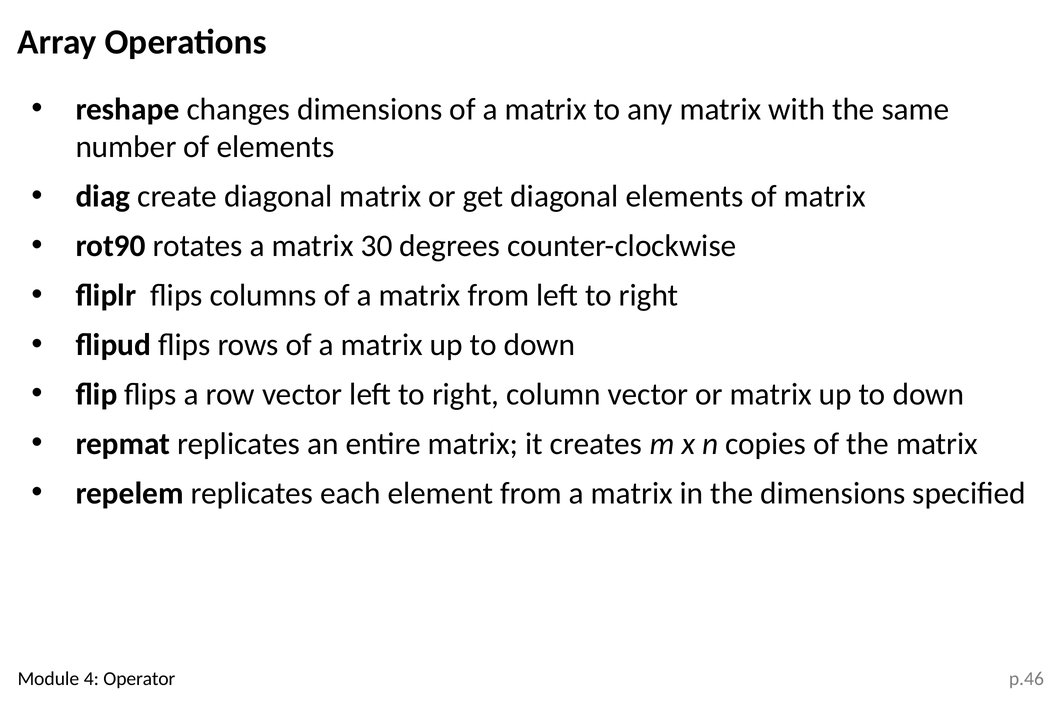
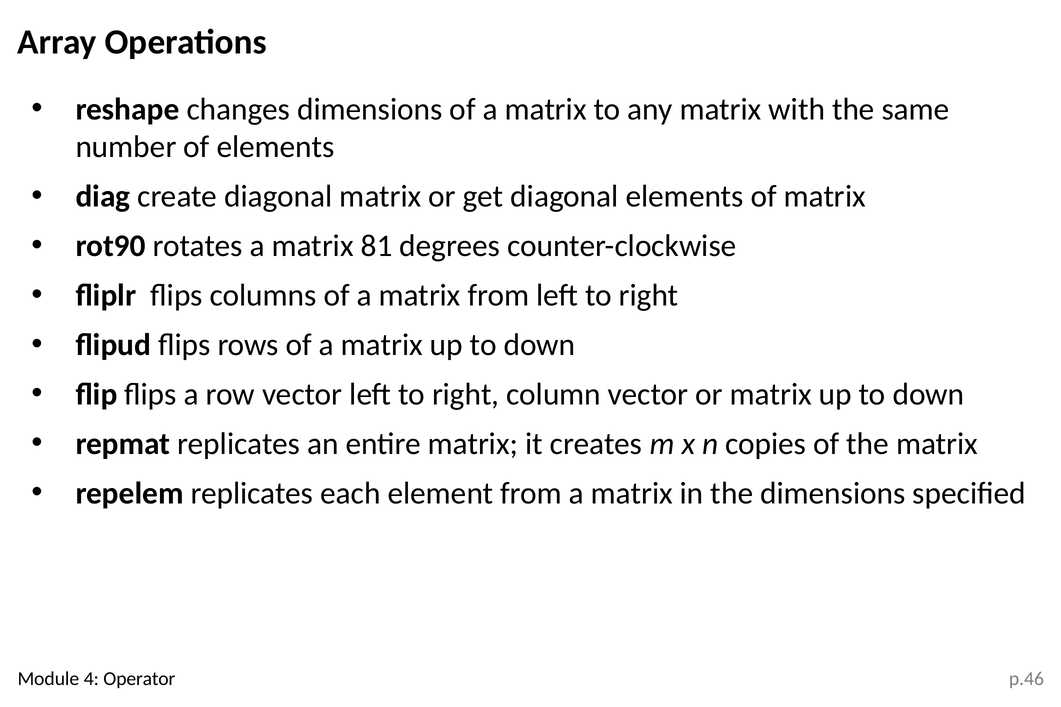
30: 30 -> 81
